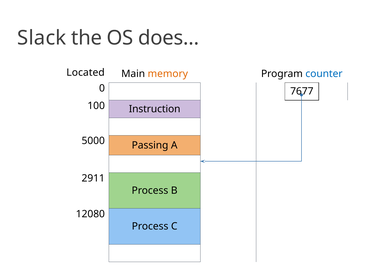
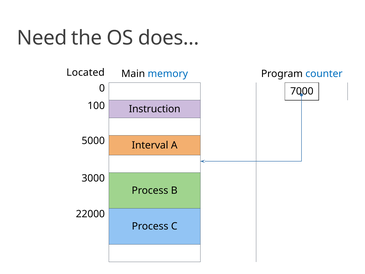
Slack: Slack -> Need
memory colour: orange -> blue
7677: 7677 -> 7000
Passing: Passing -> Interval
2911: 2911 -> 3000
12080: 12080 -> 22000
